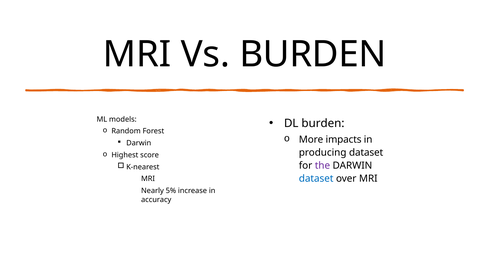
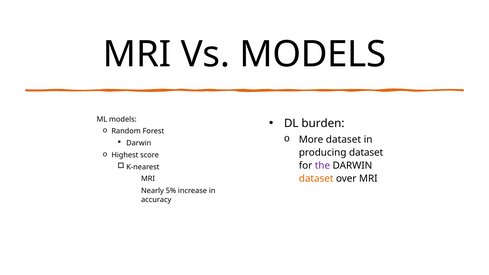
Vs BURDEN: BURDEN -> MODELS
More impacts: impacts -> dataset
dataset at (316, 179) colour: blue -> orange
